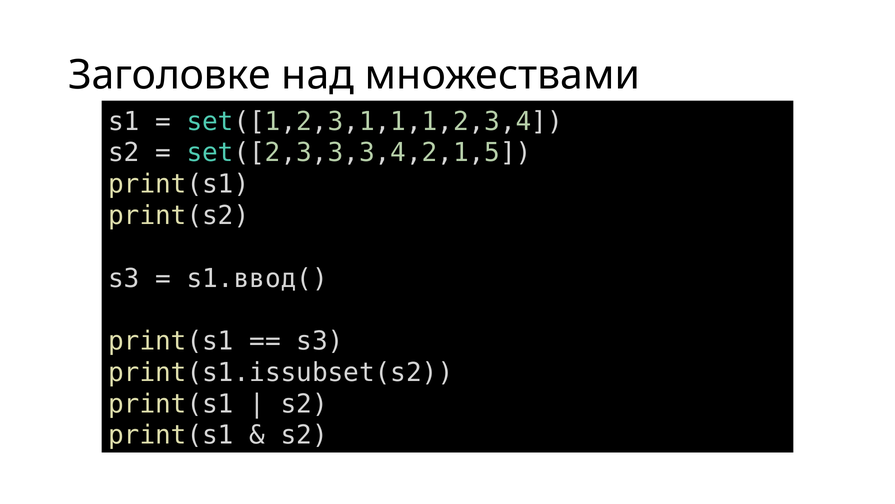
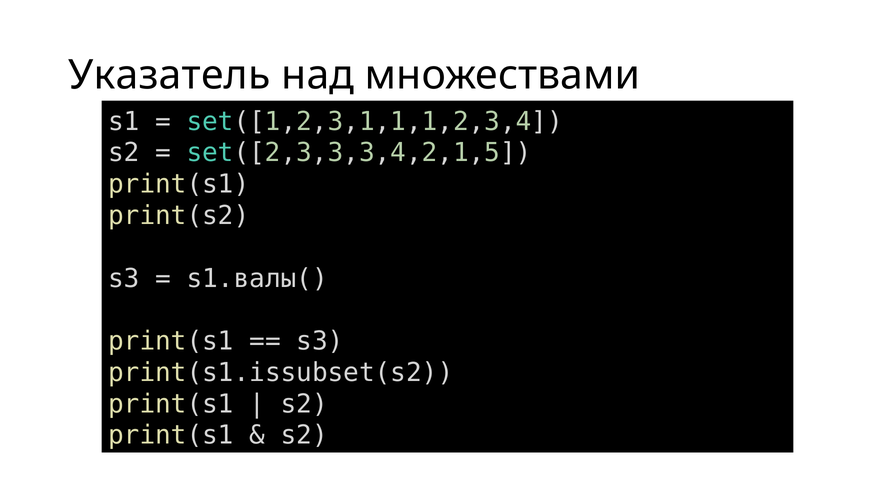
Заголовке: Заголовке -> Указатель
s1.ввод(: s1.ввод( -> s1.валы(
